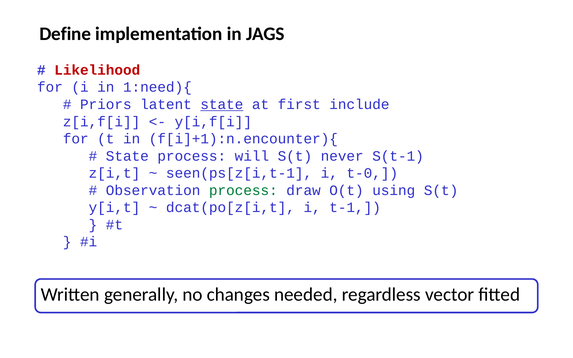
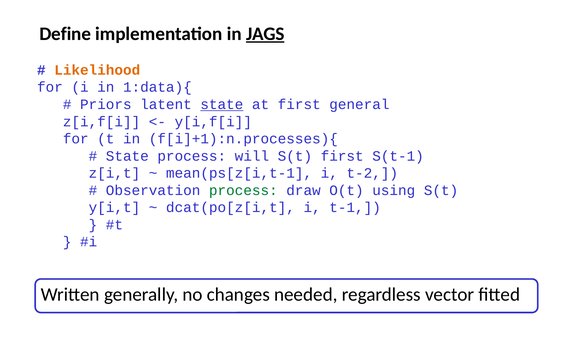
JAGS underline: none -> present
Likelihood colour: red -> orange
1:need){: 1:need){ -> 1:data){
include: include -> general
f[i]+1):n.encounter){: f[i]+1):n.encounter){ -> f[i]+1):n.processes){
S(t never: never -> first
seen(ps[z[i,t-1: seen(ps[z[i,t-1 -> mean(ps[z[i,t-1
t-0: t-0 -> t-2
